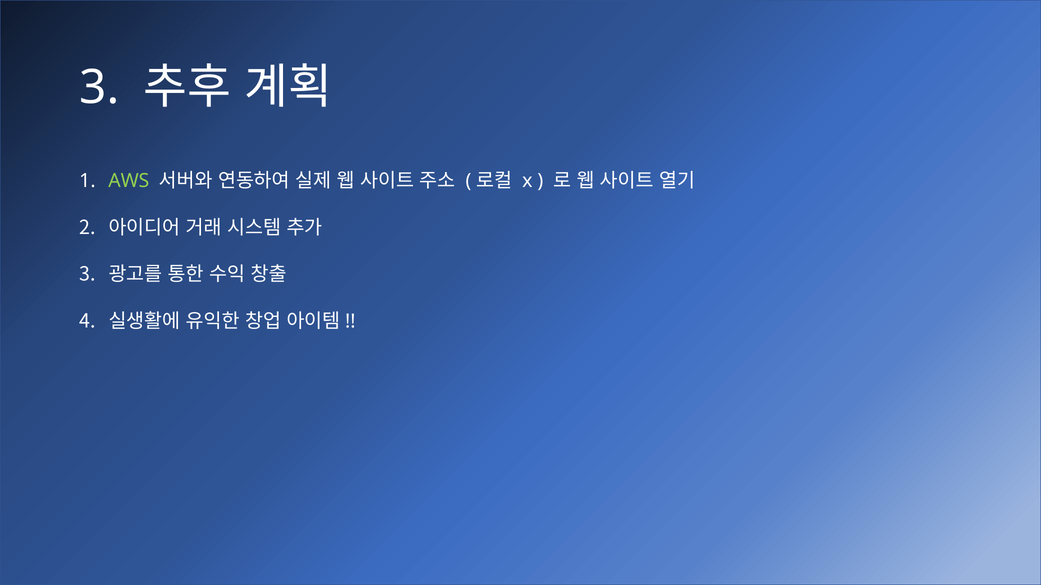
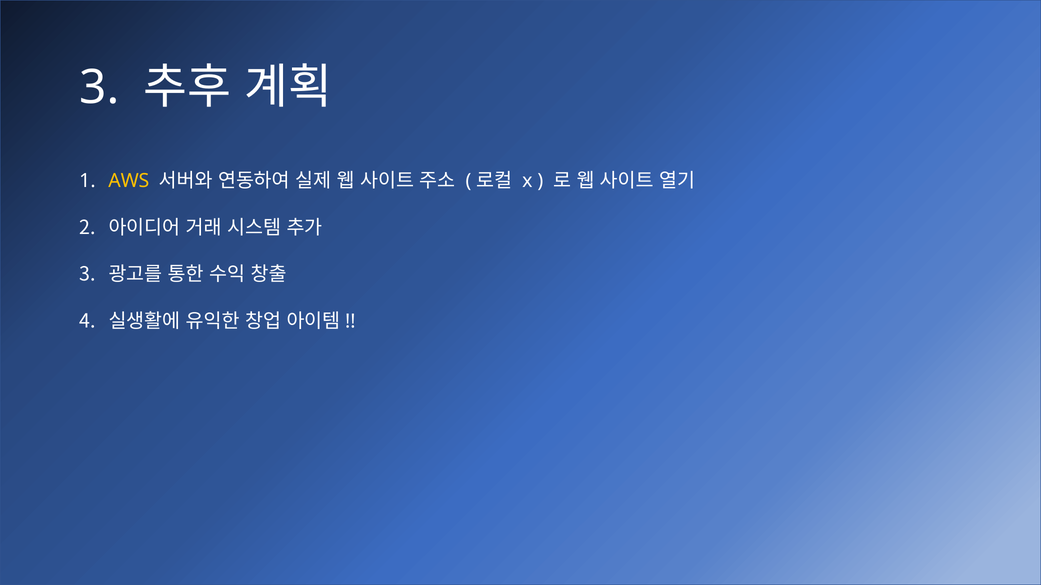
AWS colour: light green -> yellow
